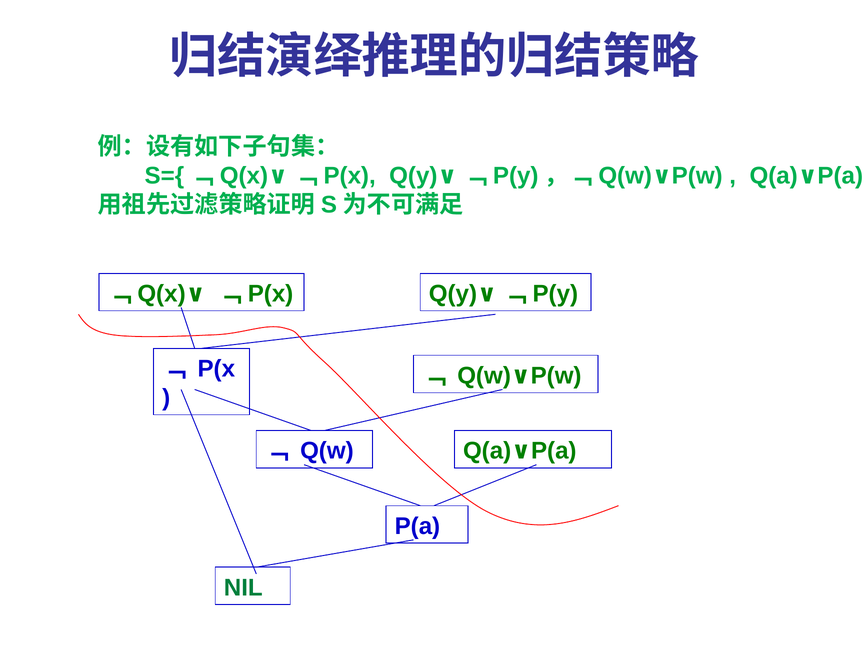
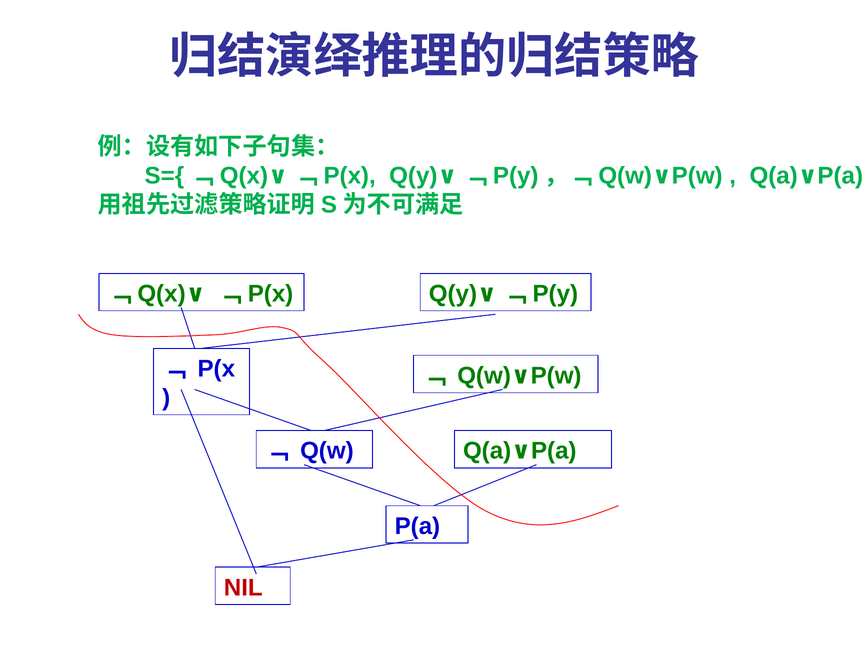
NIL colour: green -> red
